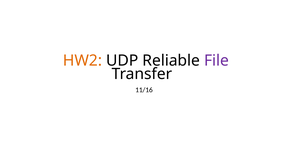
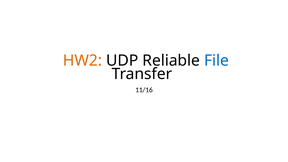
File colour: purple -> blue
